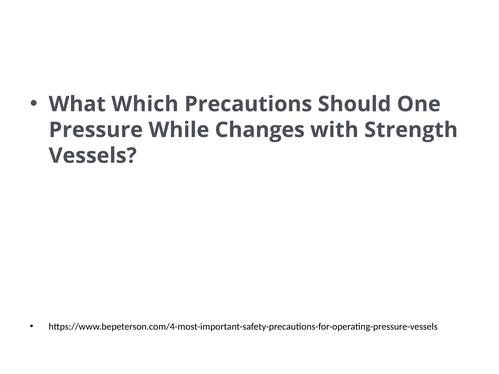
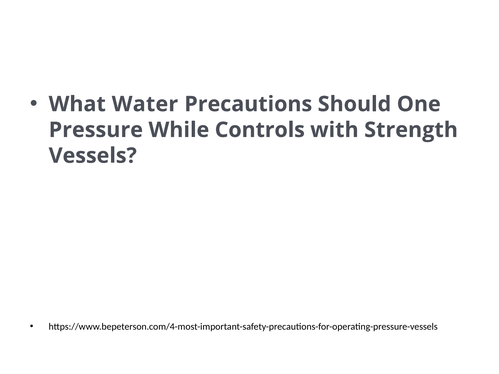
Which: Which -> Water
Changes: Changes -> Controls
